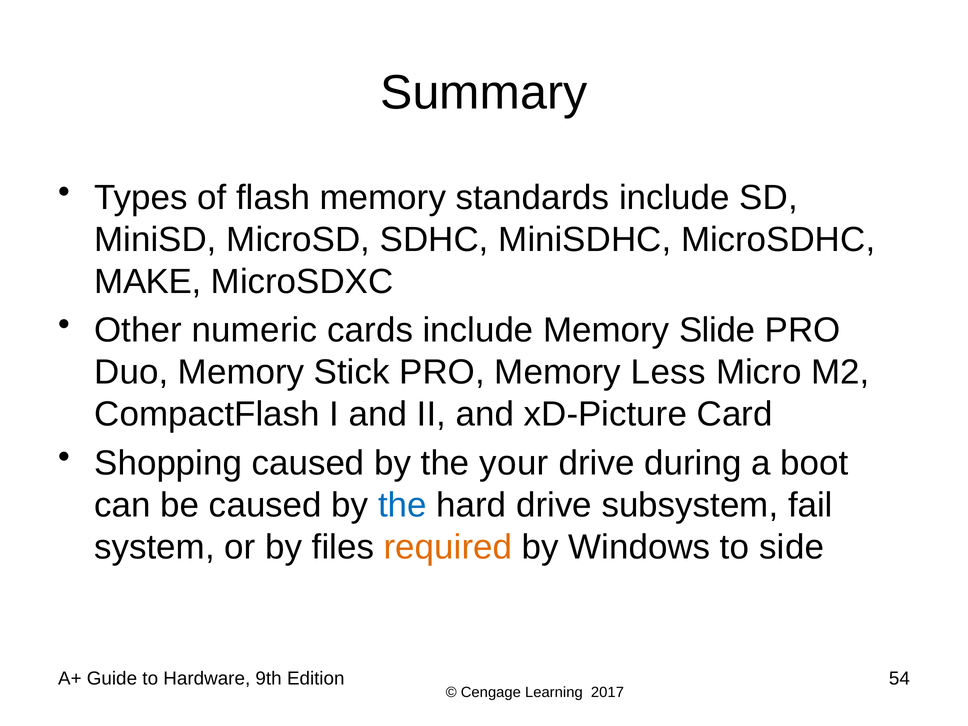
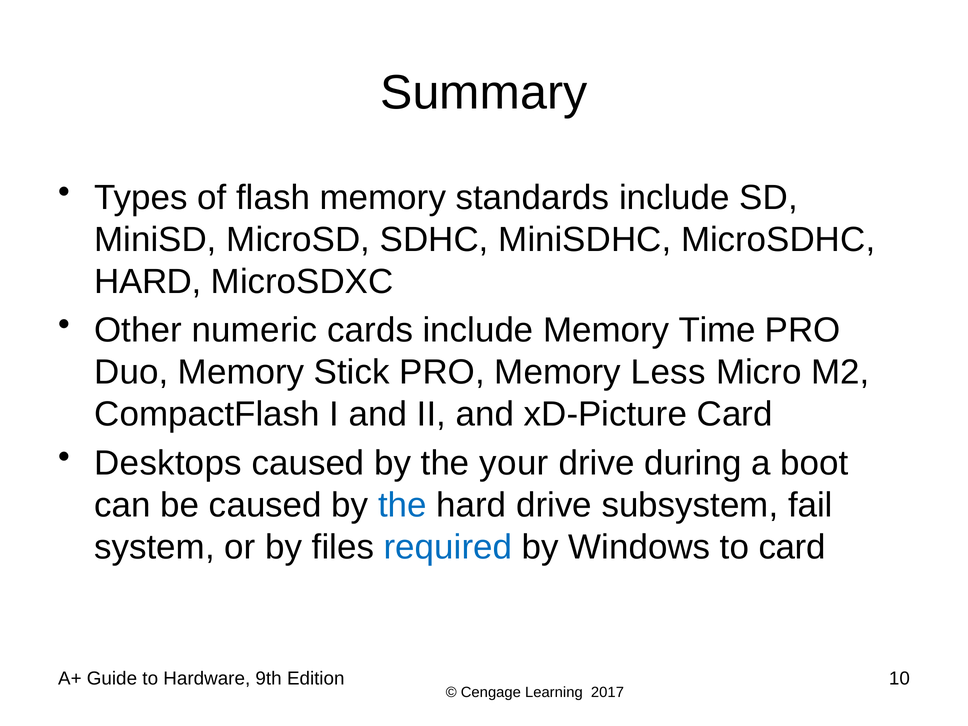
MAKE at (148, 281): MAKE -> HARD
Slide: Slide -> Time
Shopping: Shopping -> Desktops
required colour: orange -> blue
to side: side -> card
54: 54 -> 10
